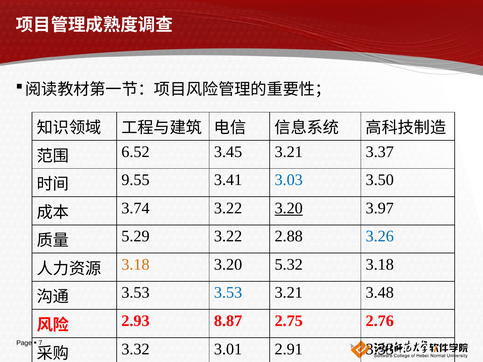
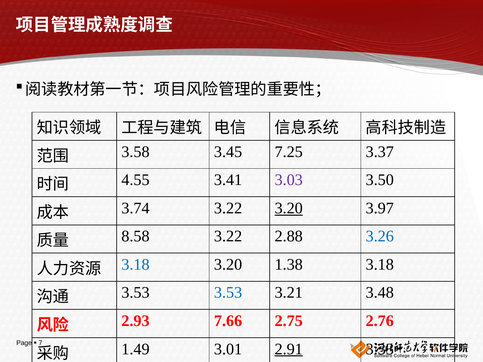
6.52: 6.52 -> 3.58
3.45 3.21: 3.21 -> 7.25
9.55: 9.55 -> 4.55
3.03 colour: blue -> purple
5.29: 5.29 -> 8.58
3.18 at (135, 265) colour: orange -> blue
5.32: 5.32 -> 1.38
8.87: 8.87 -> 7.66
3.32: 3.32 -> 1.49
2.91 underline: none -> present
